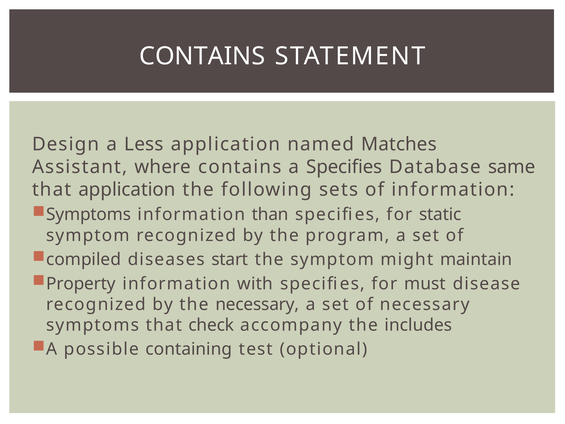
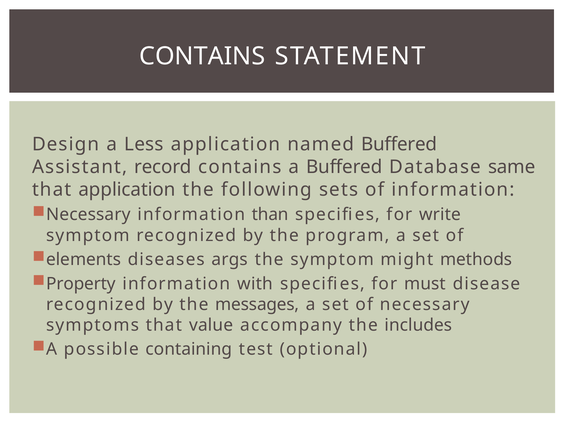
named Matches: Matches -> Buffered
where: where -> record
a Specifies: Specifies -> Buffered
Symptoms at (89, 214): Symptoms -> Necessary
static: static -> write
compiled: compiled -> elements
start: start -> args
maintain: maintain -> methods
the necessary: necessary -> messages
check: check -> value
